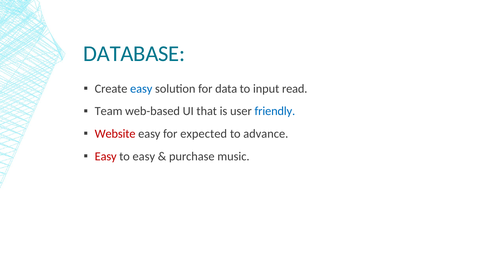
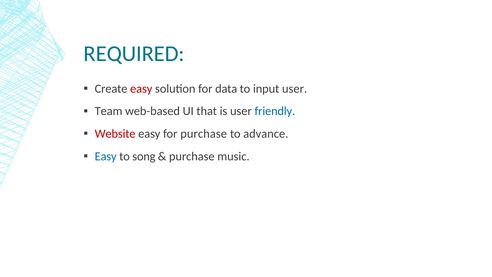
DATABASE: DATABASE -> REQUIRED
easy at (141, 89) colour: blue -> red
input read: read -> user
for expected: expected -> purchase
Easy at (106, 156) colour: red -> blue
to easy: easy -> song
